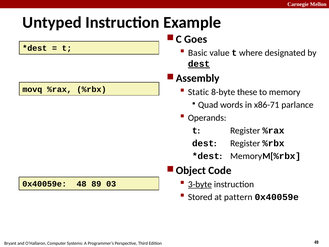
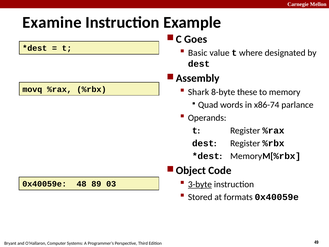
Untyped: Untyped -> Examine
dest at (199, 64) underline: present -> none
Static: Static -> Shark
x86-71: x86-71 -> x86-74
pattern: pattern -> formats
